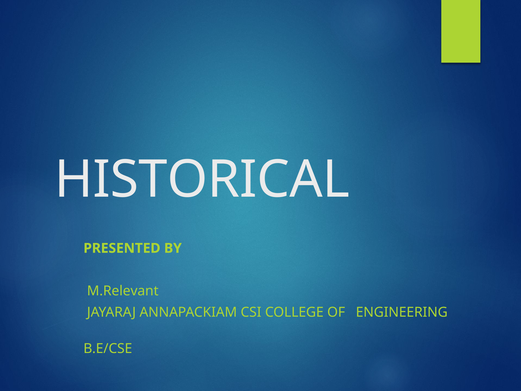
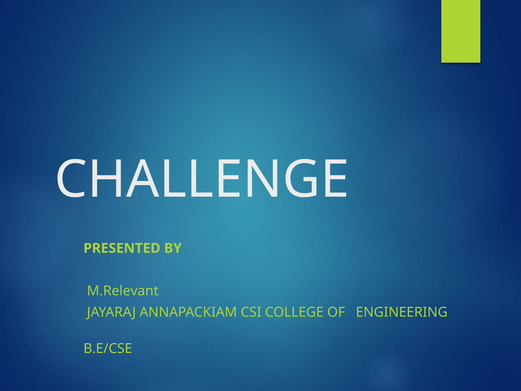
HISTORICAL: HISTORICAL -> CHALLENGE
